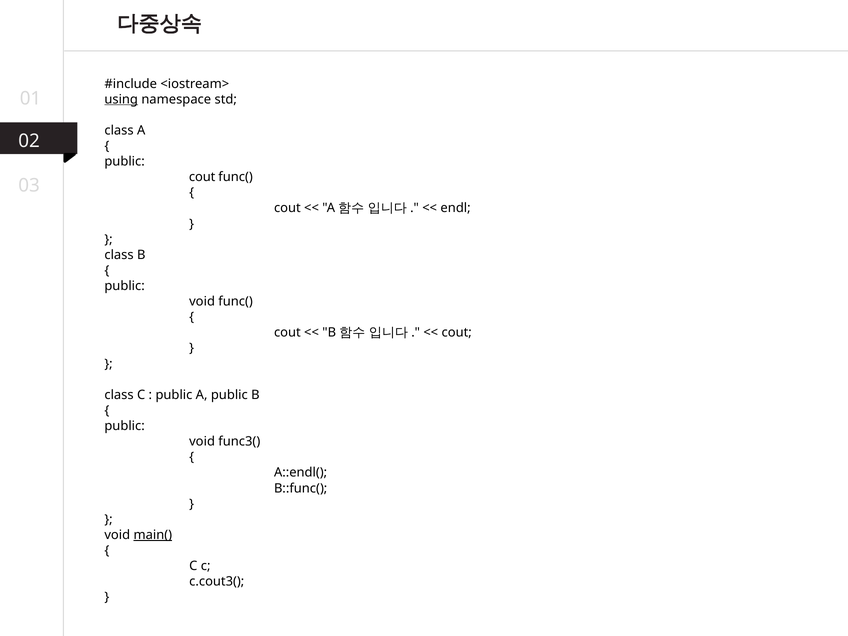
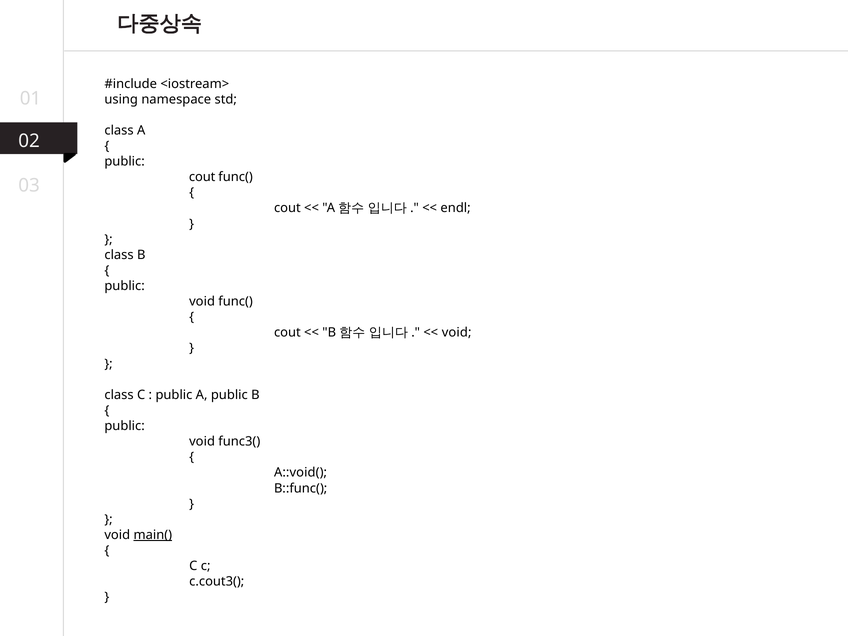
using underline: present -> none
cout at (457, 333): cout -> void
A::endl(: A::endl( -> A::void(
